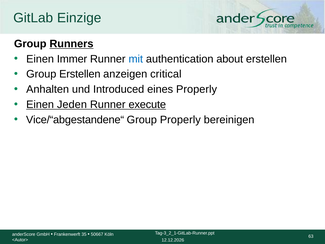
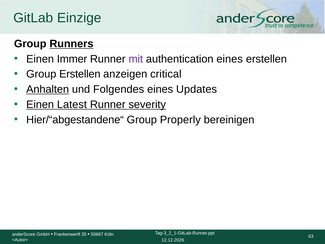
mit colour: blue -> purple
authentication about: about -> eines
Anhalten underline: none -> present
Introduced: Introduced -> Folgendes
eines Properly: Properly -> Updates
Jeden: Jeden -> Latest
execute: execute -> severity
Vice/“abgestandene“: Vice/“abgestandene“ -> Hier/“abgestandene“
